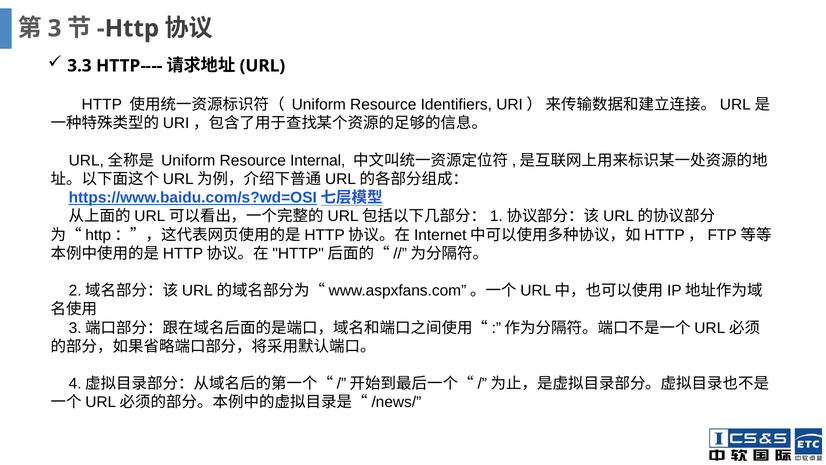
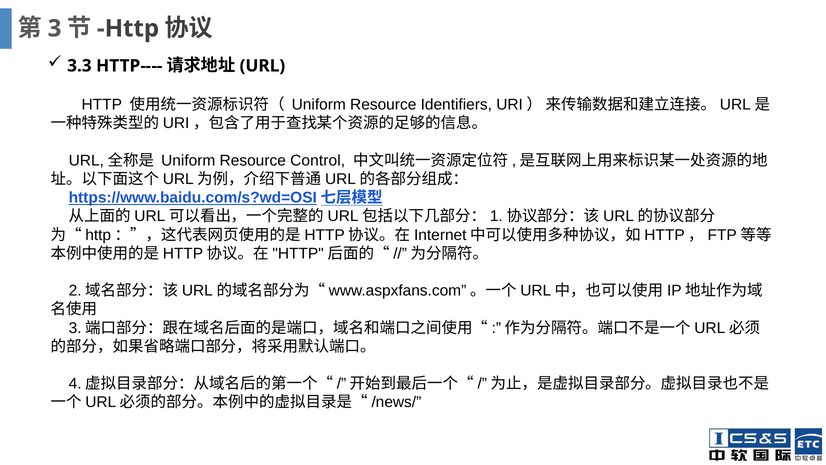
Internal: Internal -> Control
